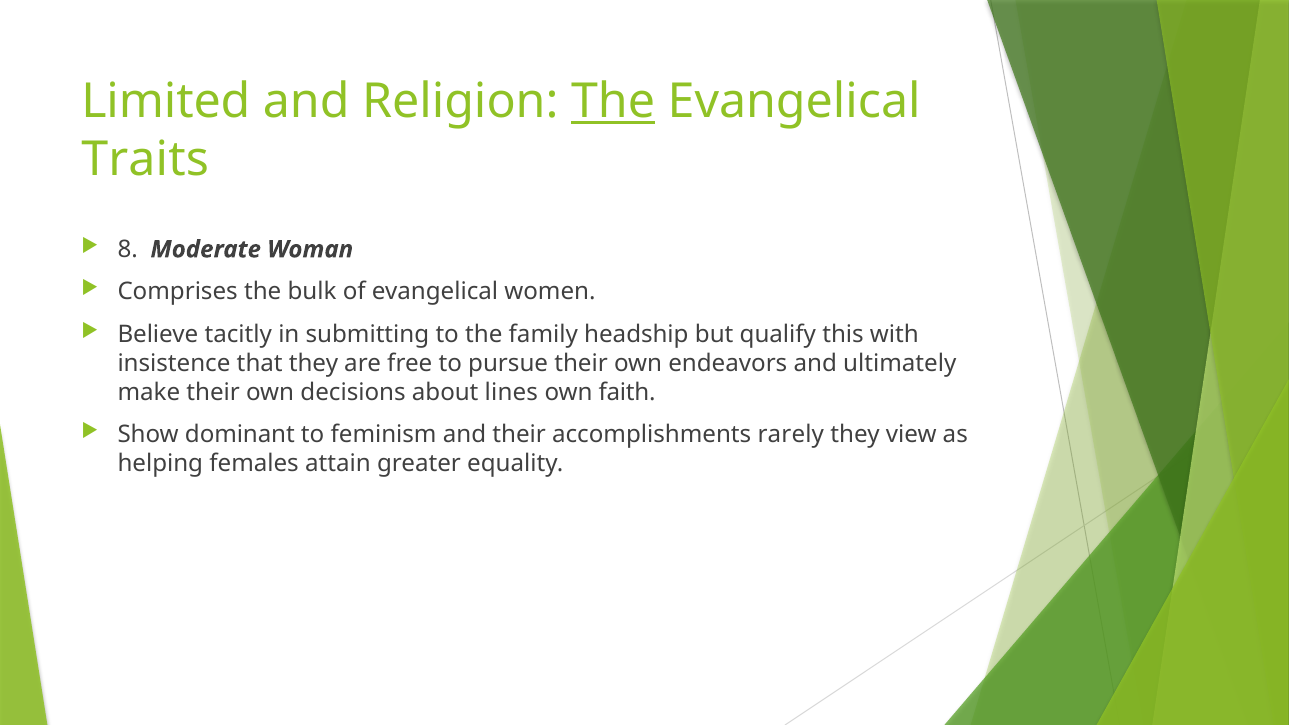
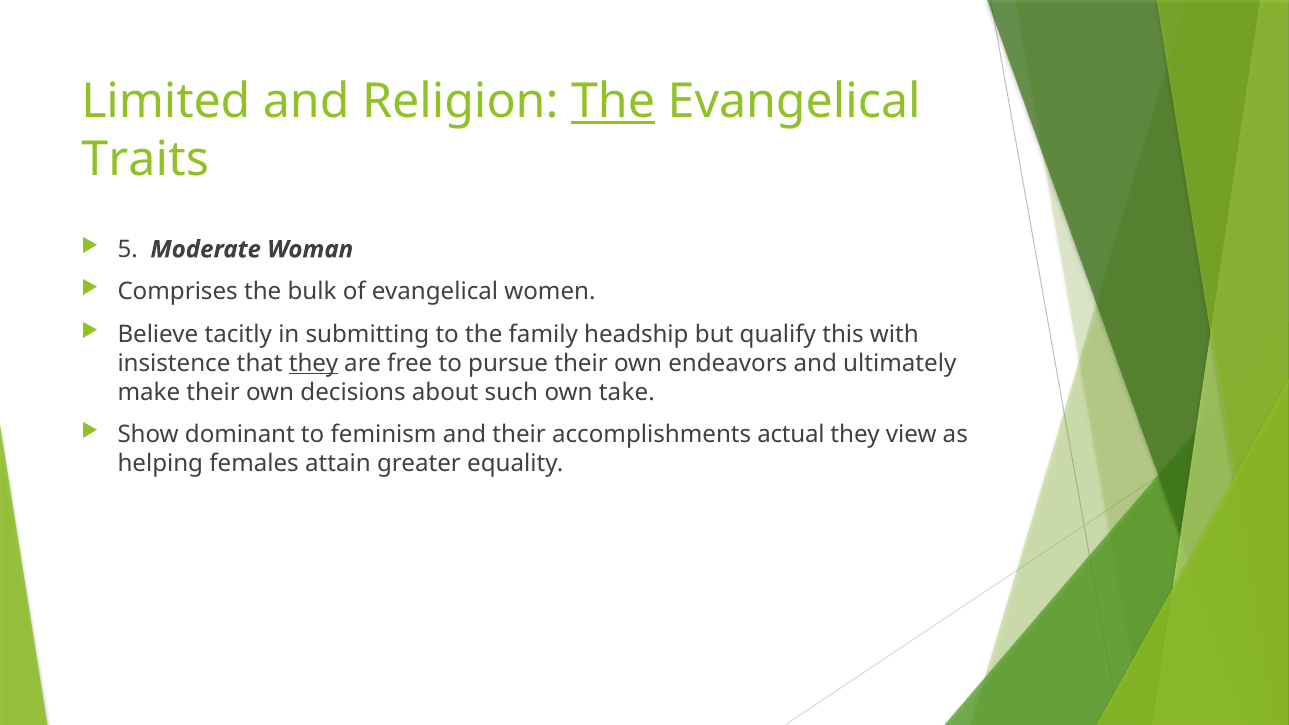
8: 8 -> 5
they at (314, 363) underline: none -> present
lines: lines -> such
faith: faith -> take
rarely: rarely -> actual
